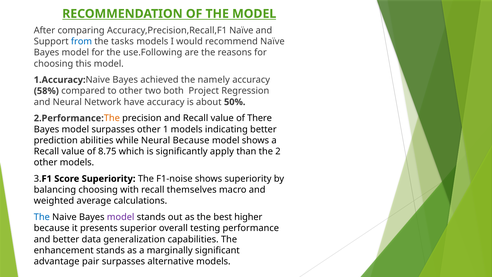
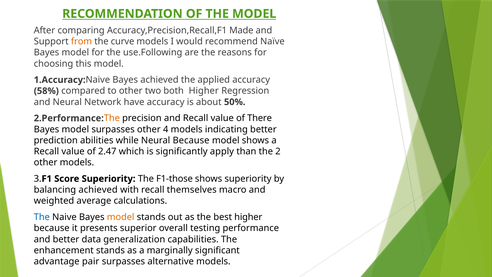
Accuracy,Precision,Recall,F1 Naïve: Naïve -> Made
from colour: blue -> orange
tasks: tasks -> curve
namely: namely -> applied
both Project: Project -> Higher
1: 1 -> 4
8.75: 8.75 -> 2.47
F1-noise: F1-noise -> F1-those
balancing choosing: choosing -> achieved
model at (121, 217) colour: purple -> orange
